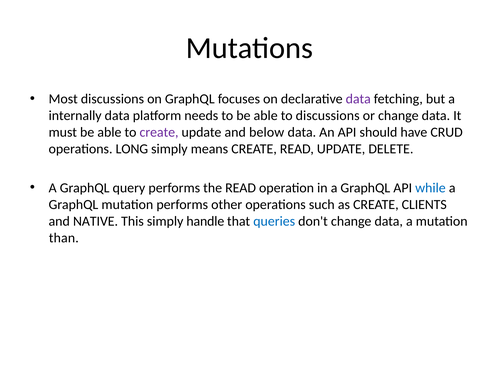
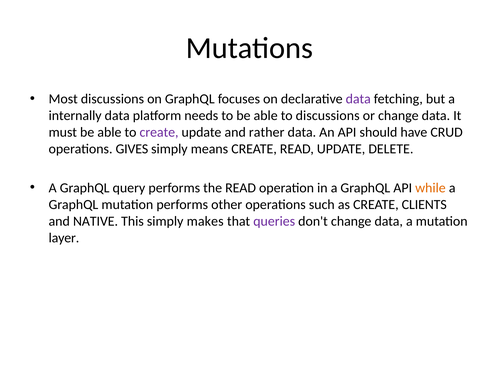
below: below -> rather
LONG: LONG -> GIVES
while colour: blue -> orange
handle: handle -> makes
queries colour: blue -> purple
than: than -> layer
